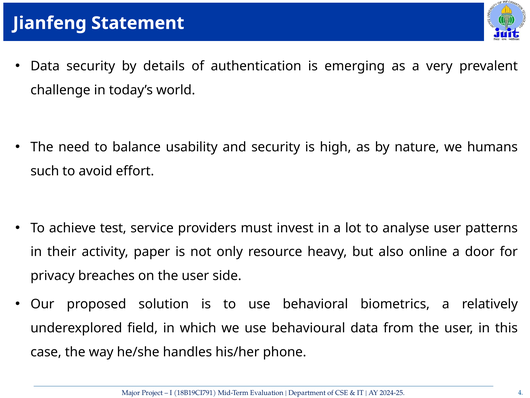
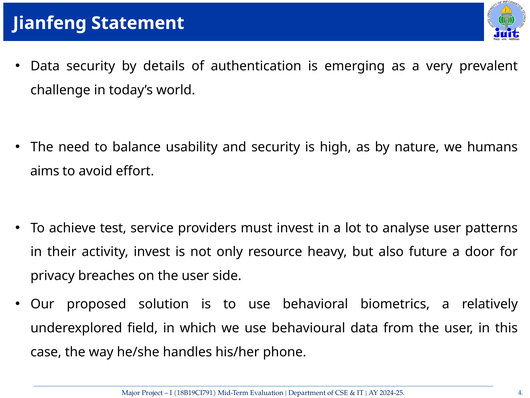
such: such -> aims
activity paper: paper -> invest
online: online -> future
